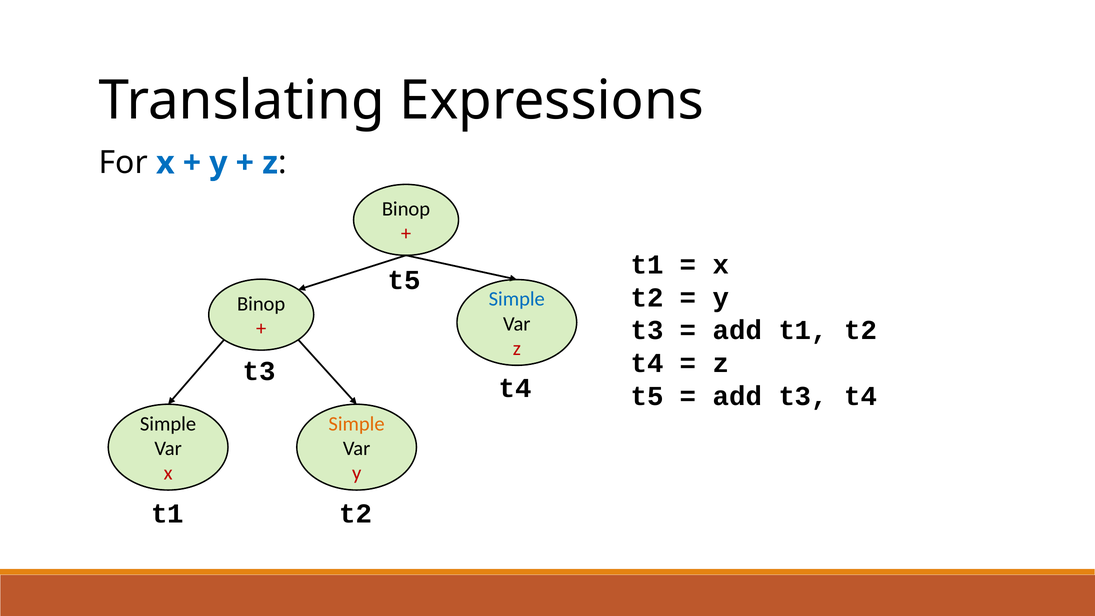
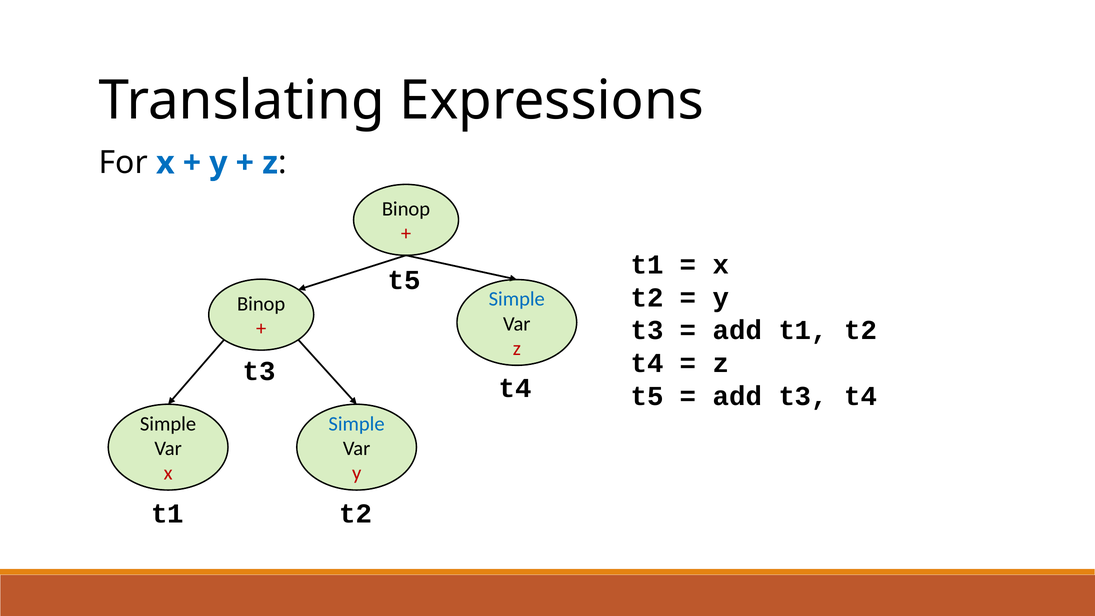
Simple at (357, 424) colour: orange -> blue
